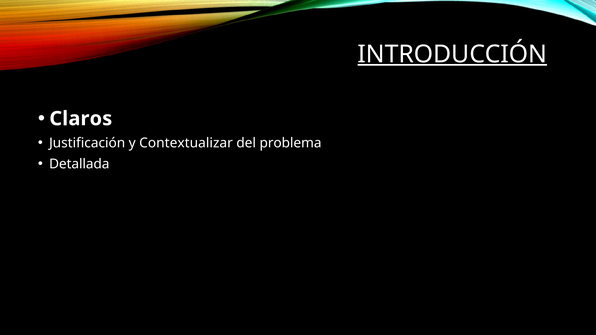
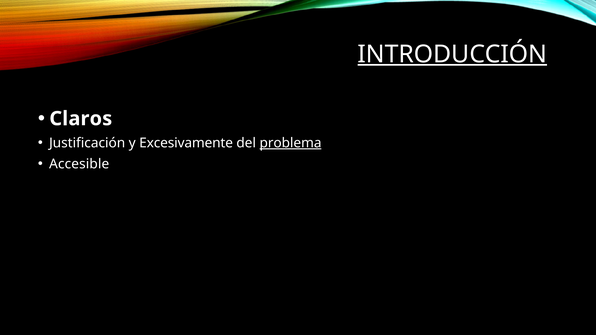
Contextualizar: Contextualizar -> Excesivamente
problema underline: none -> present
Detallada: Detallada -> Accesible
